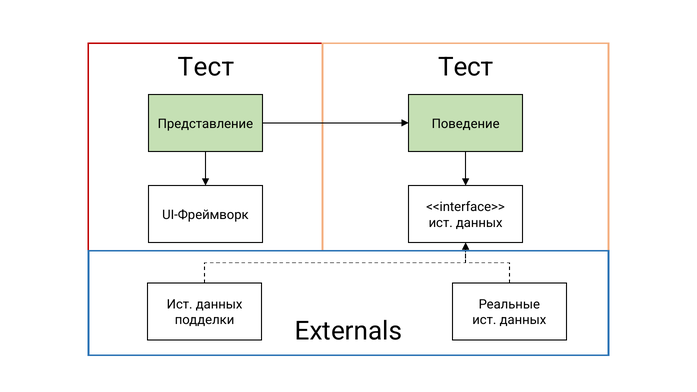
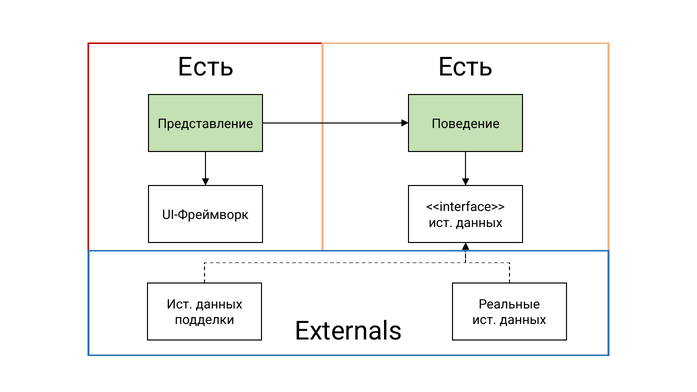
Тест at (206, 67): Тест -> Есть
Тест at (466, 67): Тест -> Есть
